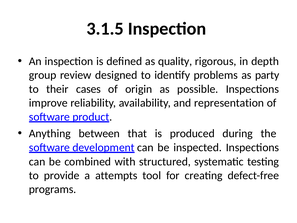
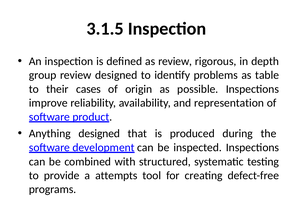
as quality: quality -> review
party: party -> table
Anything between: between -> designed
